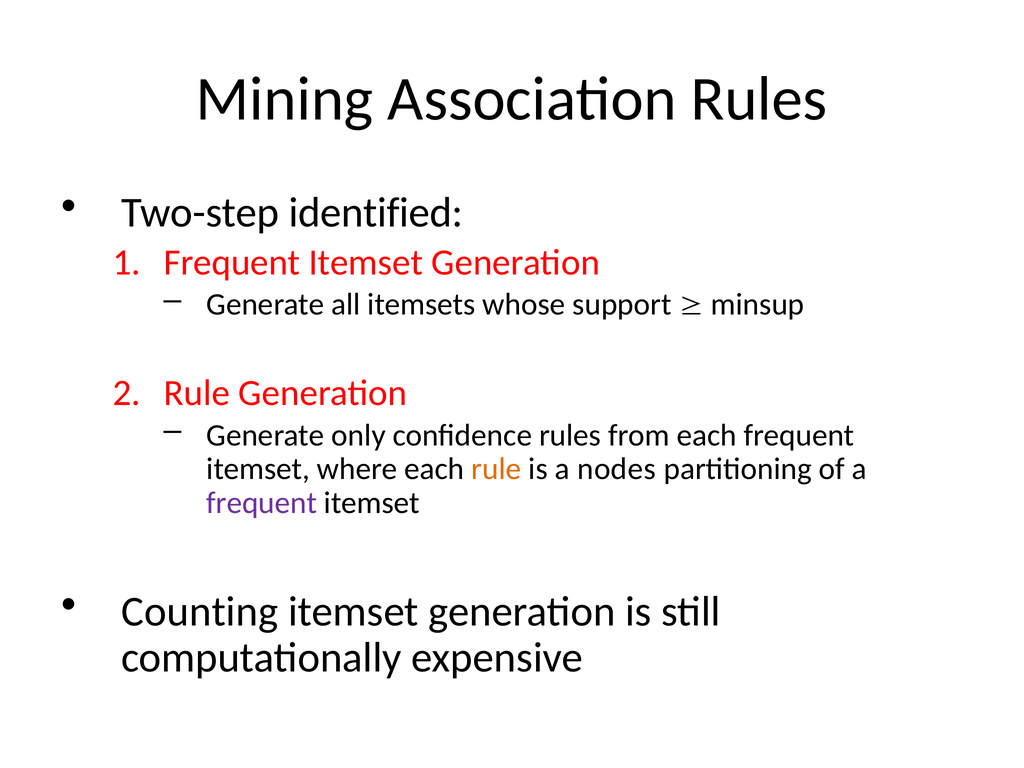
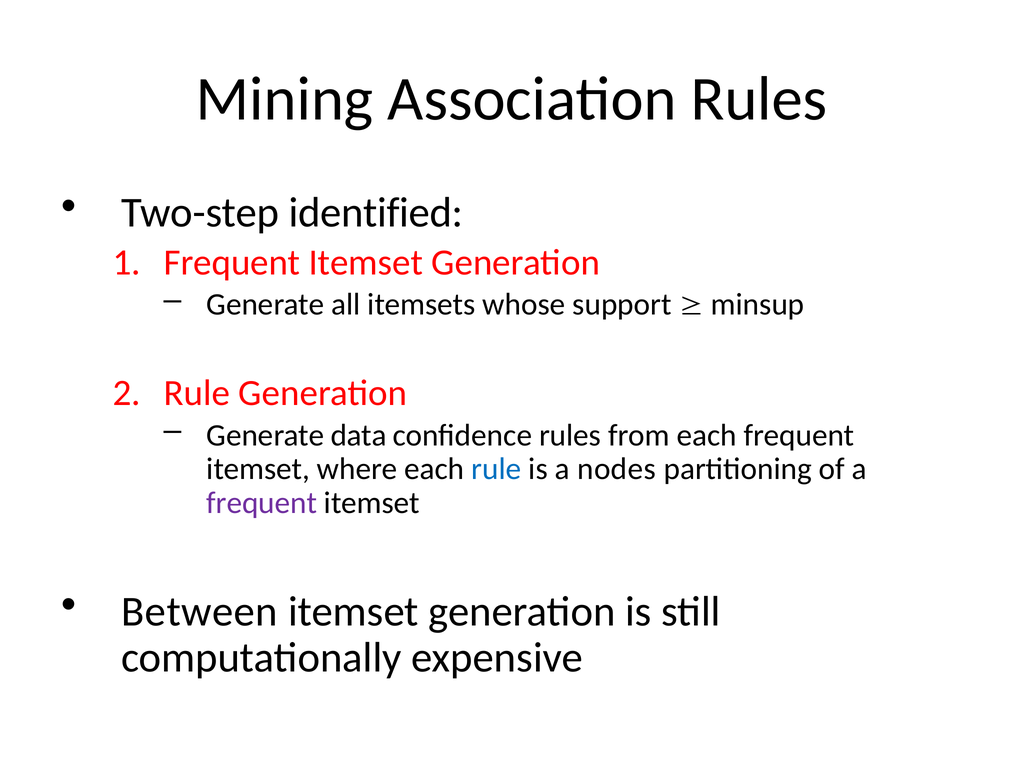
only: only -> data
rule at (496, 469) colour: orange -> blue
Counting: Counting -> Between
